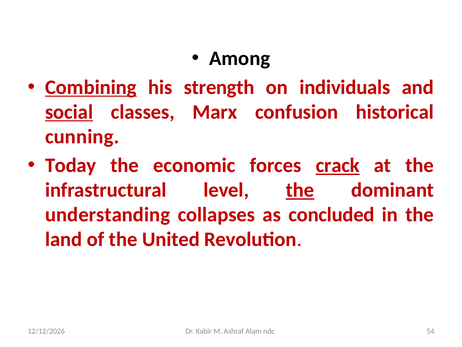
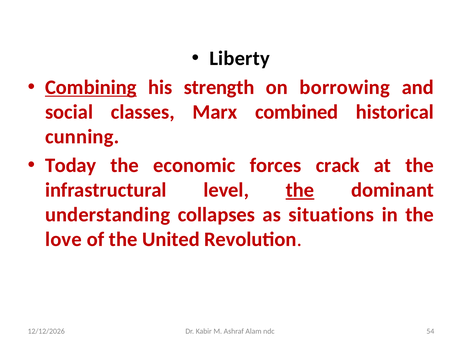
Among: Among -> Liberty
individuals: individuals -> borrowing
social underline: present -> none
confusion: confusion -> combined
crack underline: present -> none
concluded: concluded -> situations
land: land -> love
